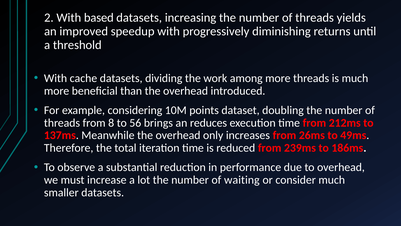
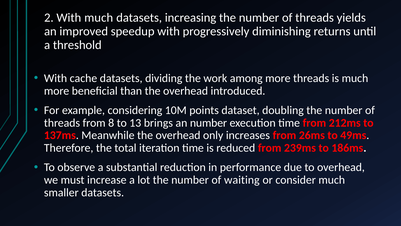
With based: based -> much
56: 56 -> 13
an reduces: reduces -> number
